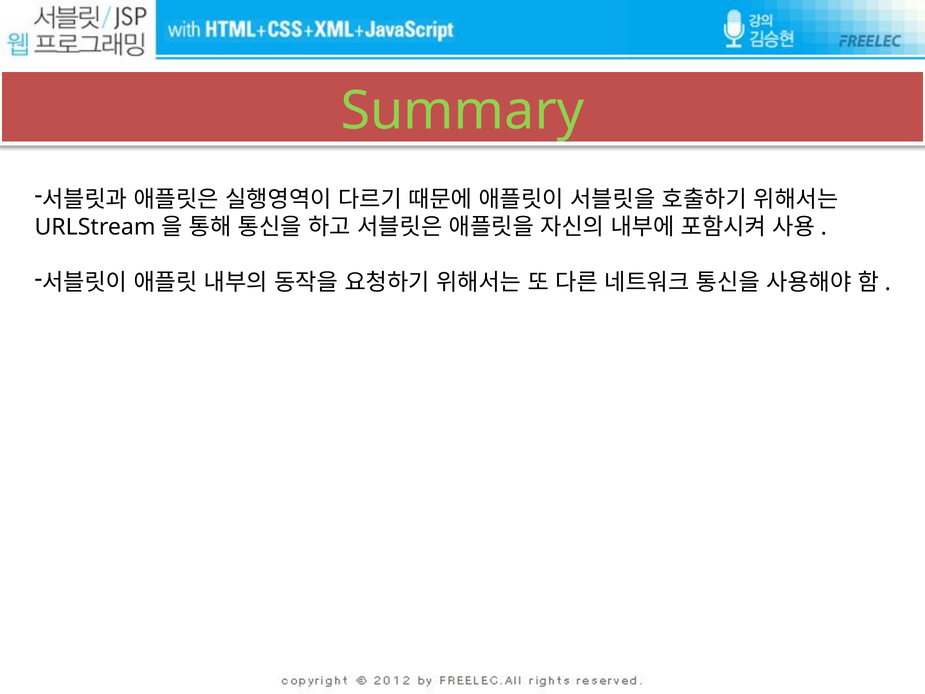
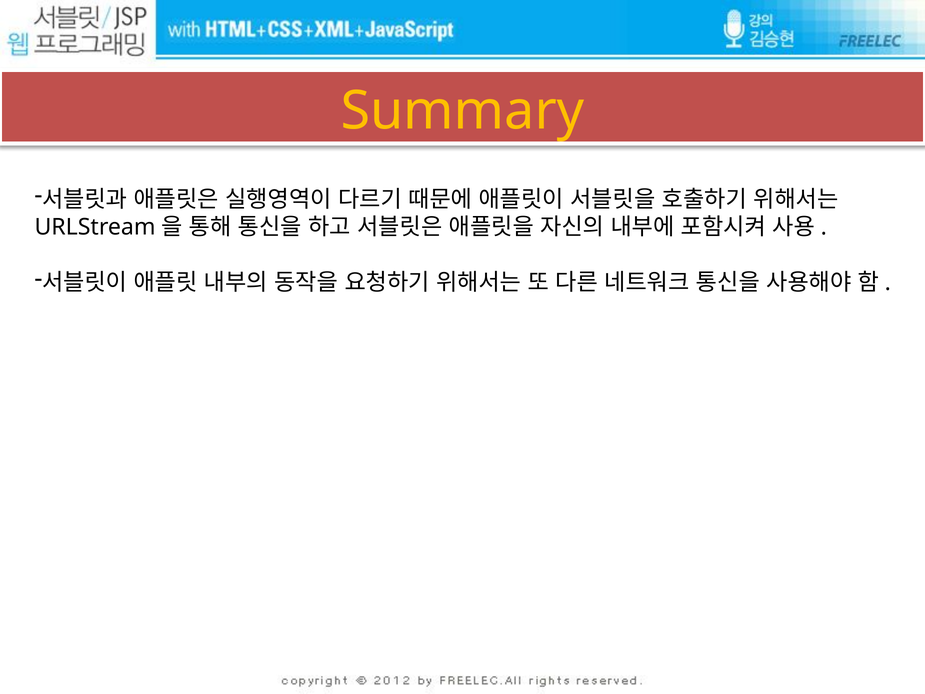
Summary colour: light green -> yellow
